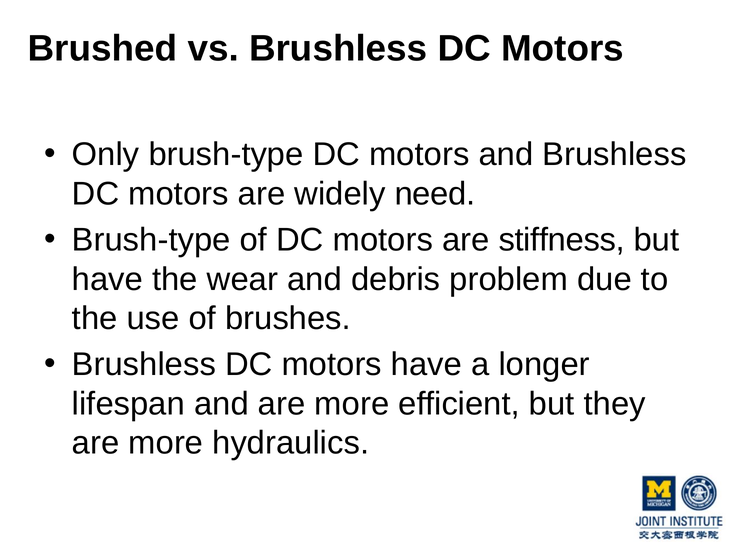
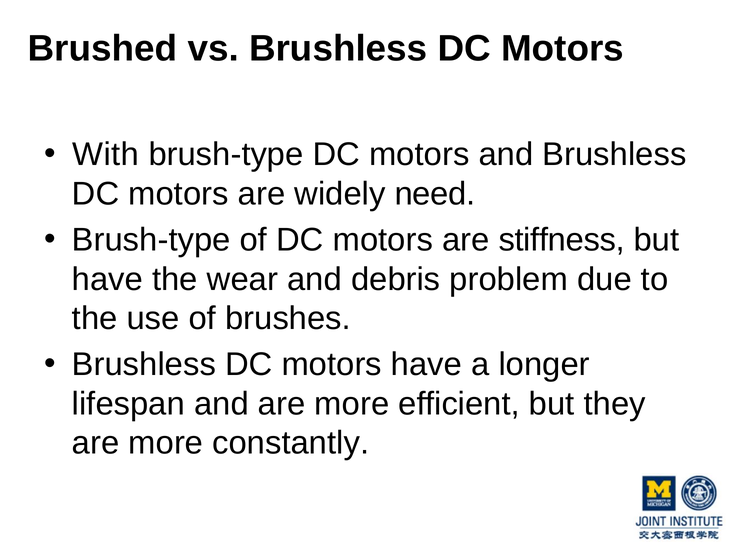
Only: Only -> With
hydraulics: hydraulics -> constantly
